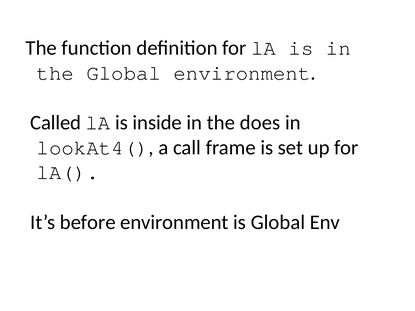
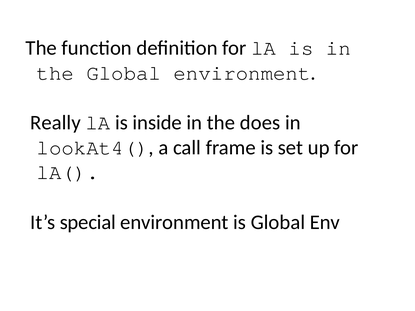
Called: Called -> Really
before: before -> special
